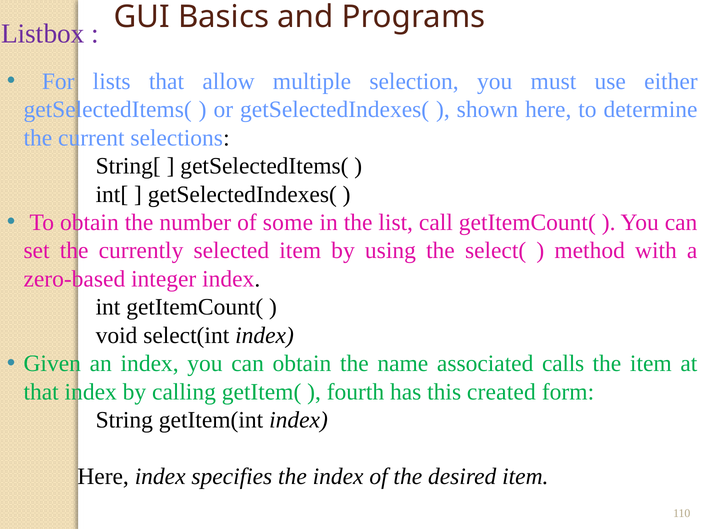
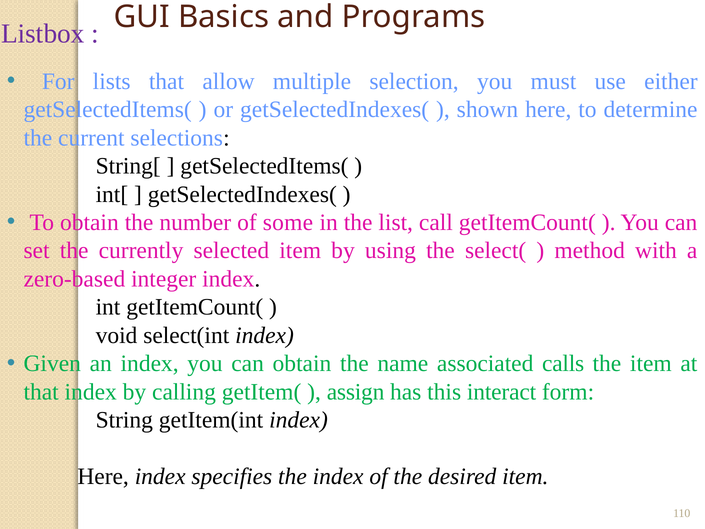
fourth: fourth -> assign
created: created -> interact
